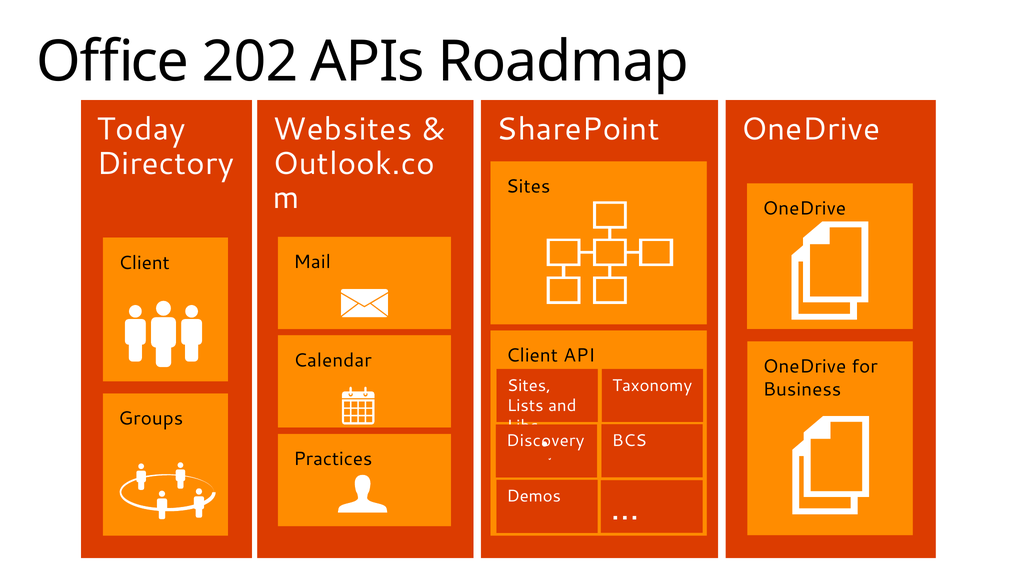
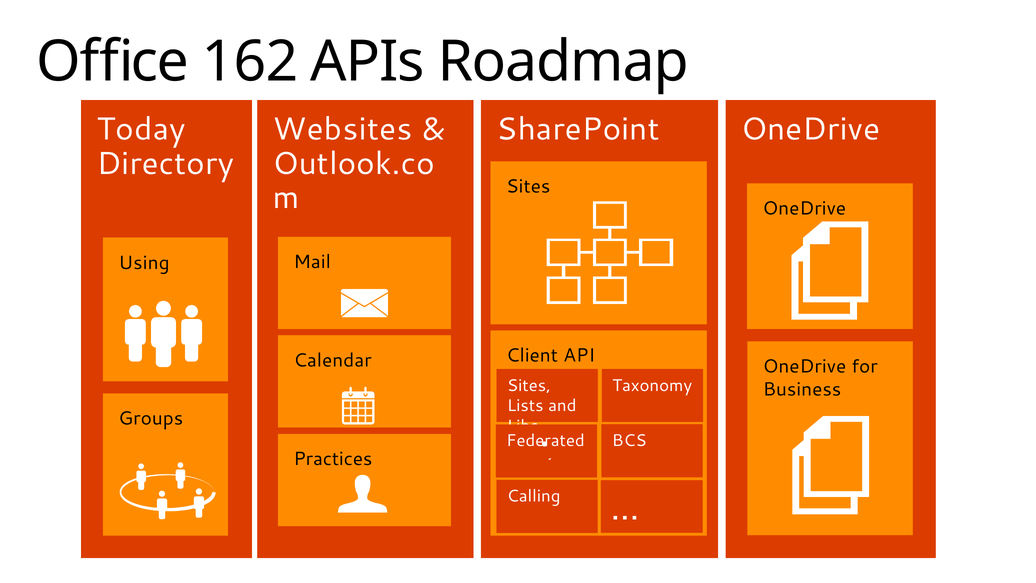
202: 202 -> 162
Client at (144, 263): Client -> Using
Discovery: Discovery -> Federated
Demos: Demos -> Calling
